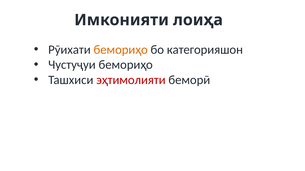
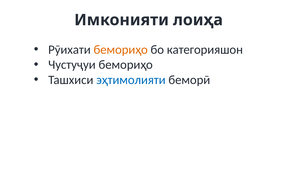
эҳтимолияти colour: red -> blue
